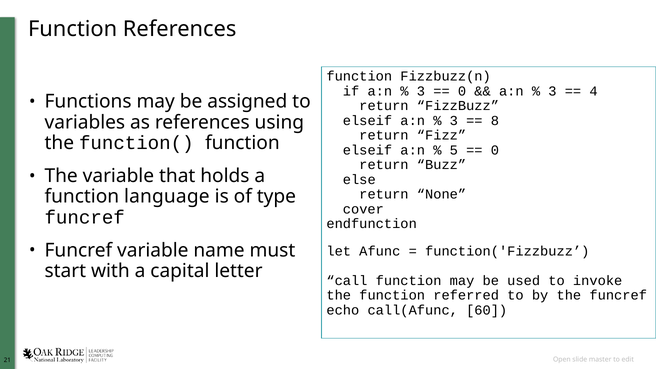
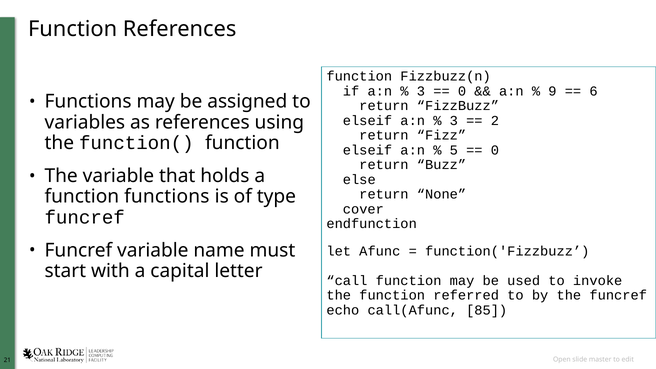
3 at (552, 91): 3 -> 9
4: 4 -> 6
8: 8 -> 2
function language: language -> functions
60: 60 -> 85
